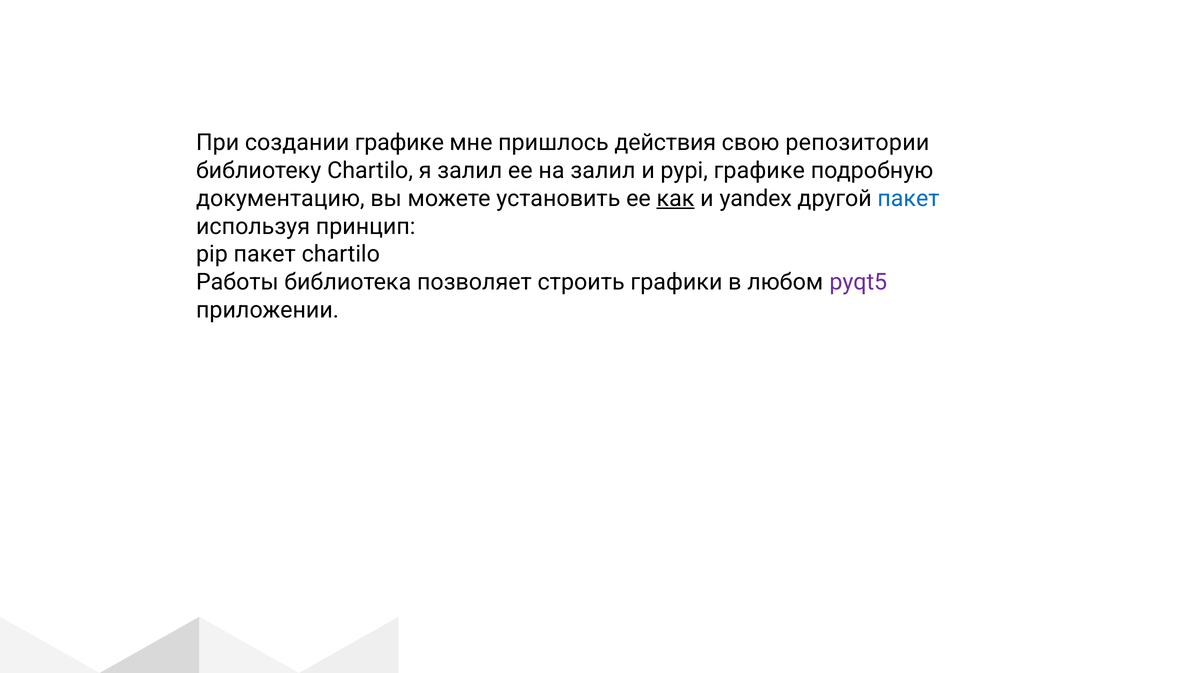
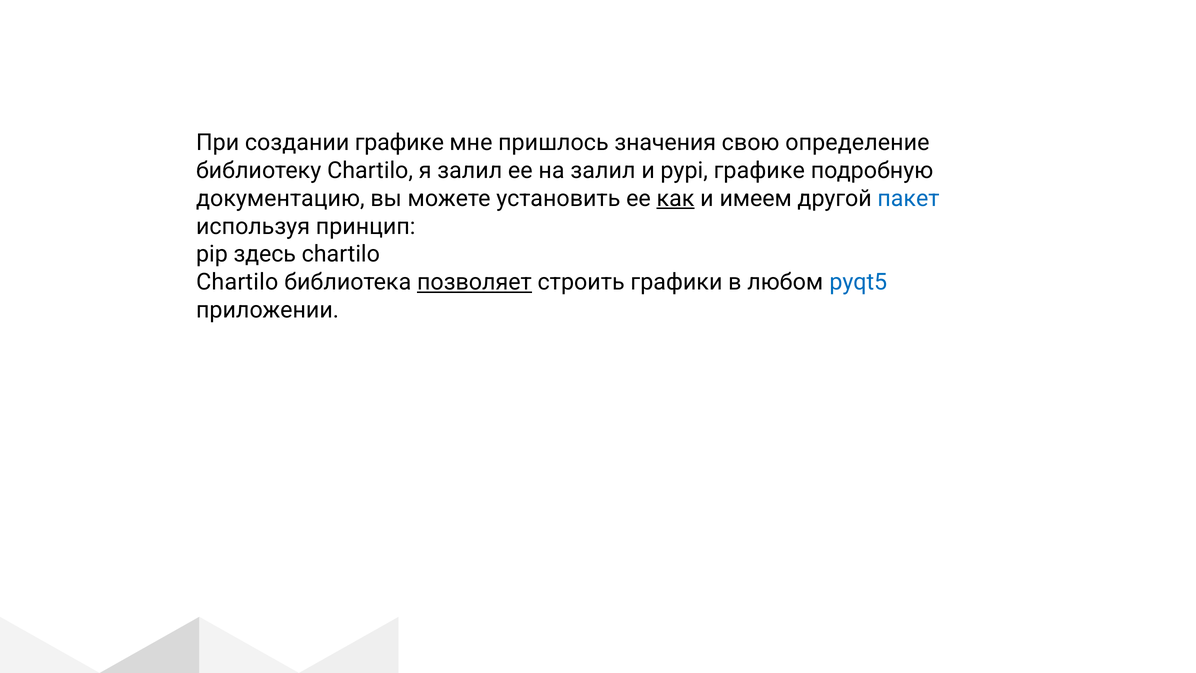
действия: действия -> значения
репозитории: репозитории -> определение
yandex: yandex -> имеем
pip пакет: пакет -> здесь
Работы at (237, 282): Работы -> Chartilo
позволяет underline: none -> present
pyqt5 colour: purple -> blue
